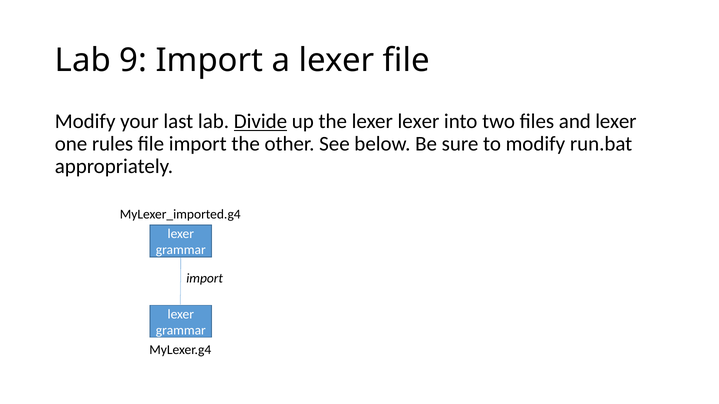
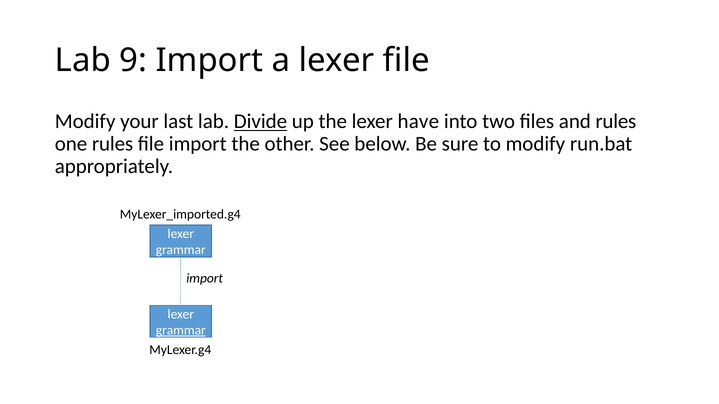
lexer lexer: lexer -> have
and lexer: lexer -> rules
grammar at (181, 331) underline: none -> present
